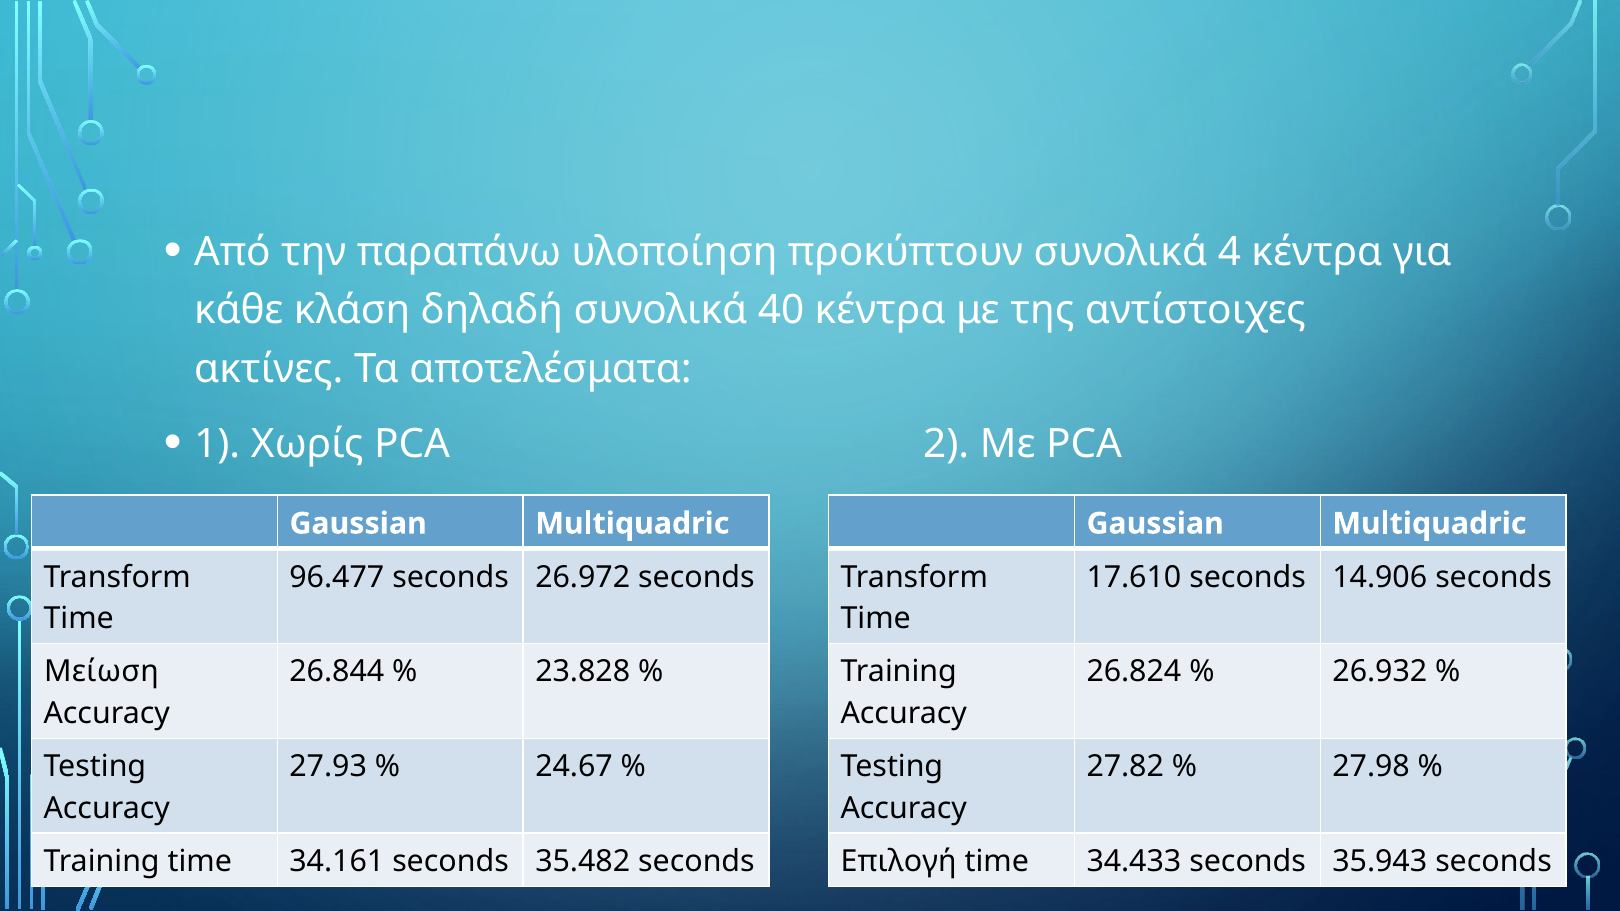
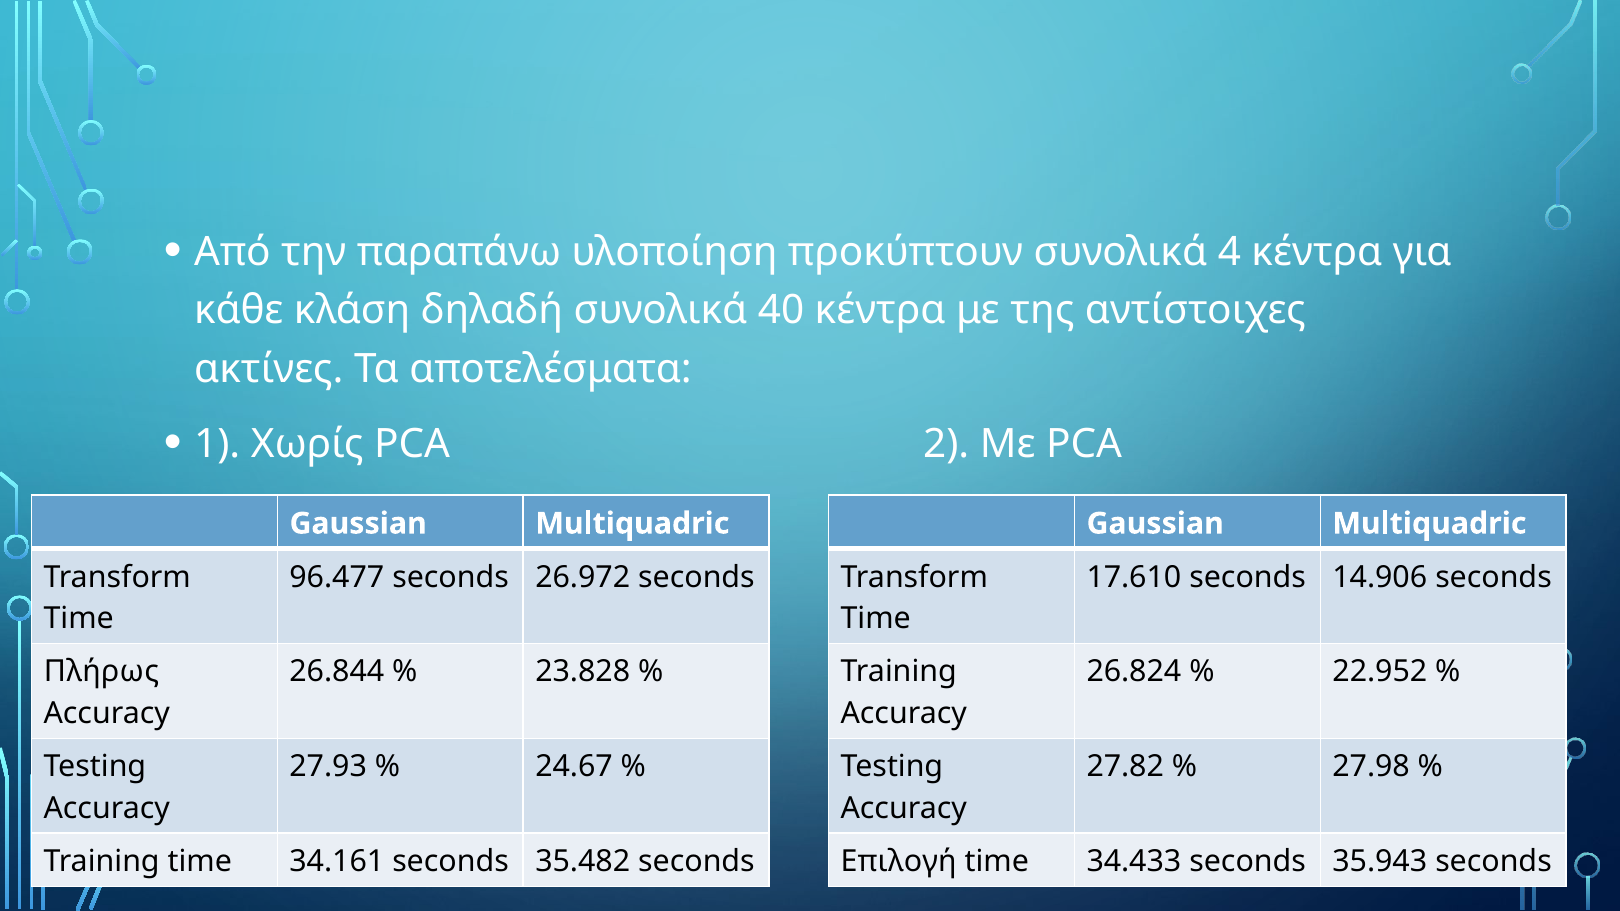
Μείωση: Μείωση -> Πλήρως
26.932: 26.932 -> 22.952
